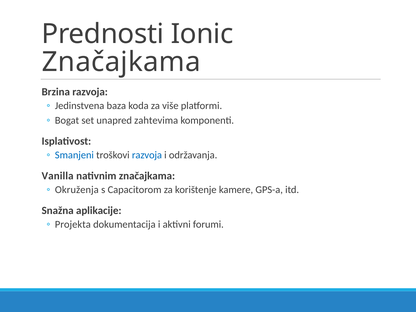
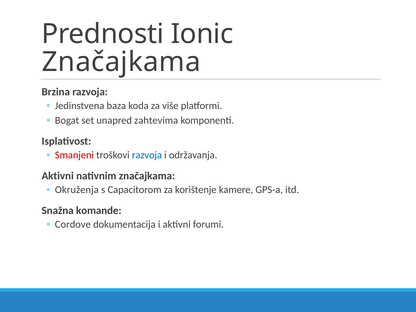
Smanjeni colour: blue -> red
Vanilla at (58, 176): Vanilla -> Aktivni
aplikacije: aplikacije -> komande
Projekta: Projekta -> Cordove
